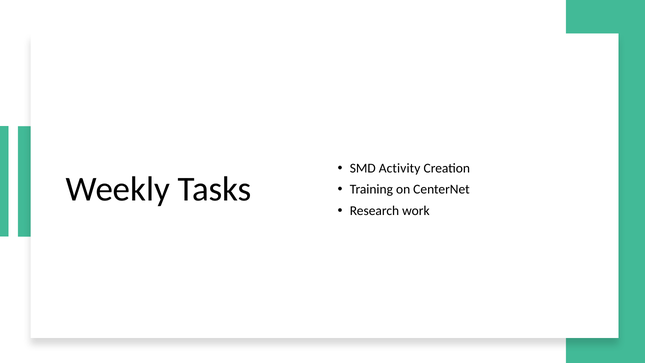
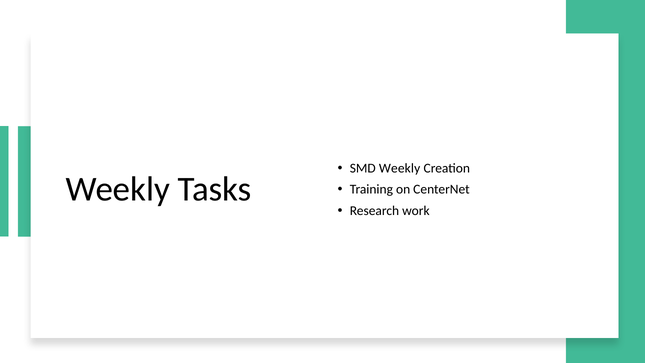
SMD Activity: Activity -> Weekly
